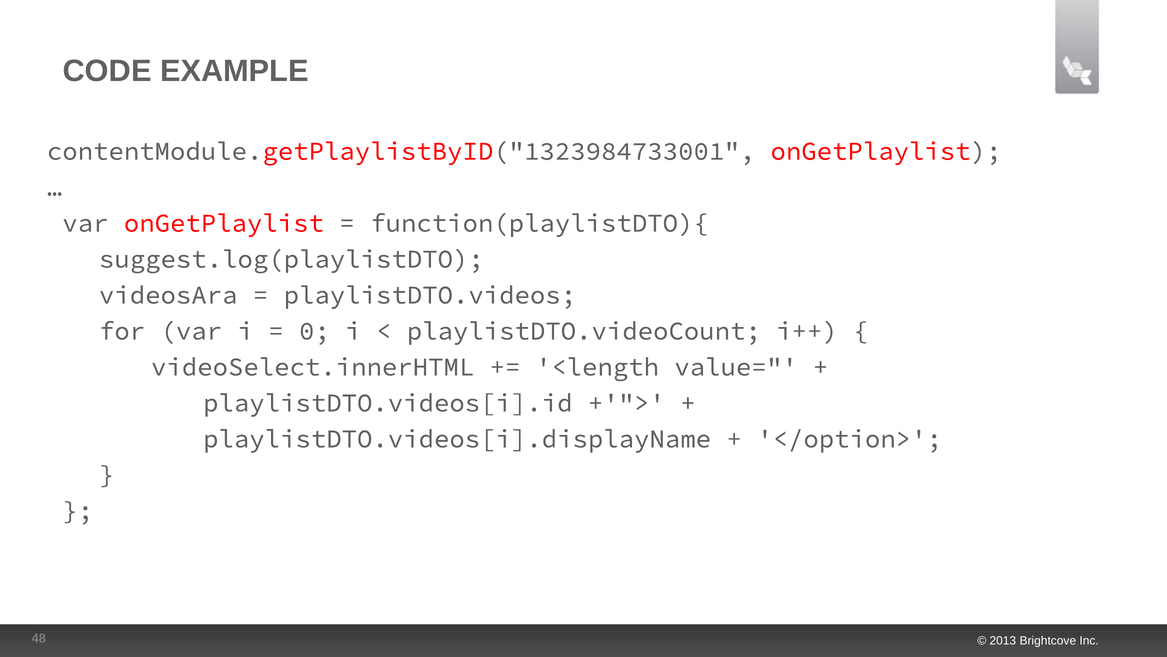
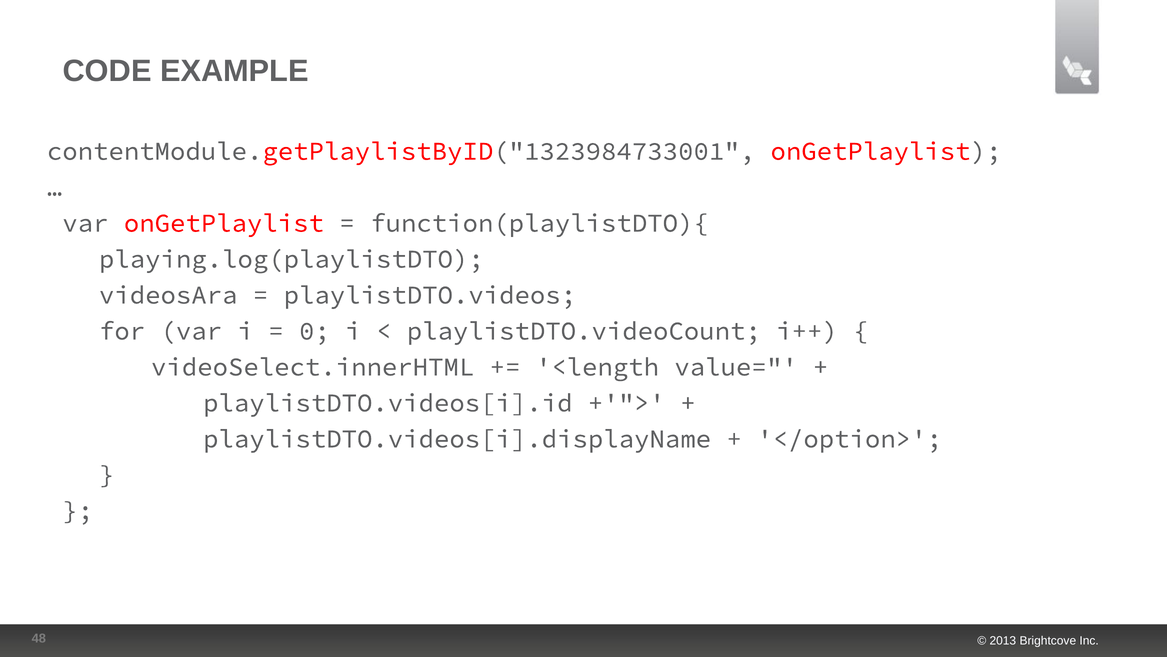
suggest.log(playlistDTO: suggest.log(playlistDTO -> playing.log(playlistDTO
